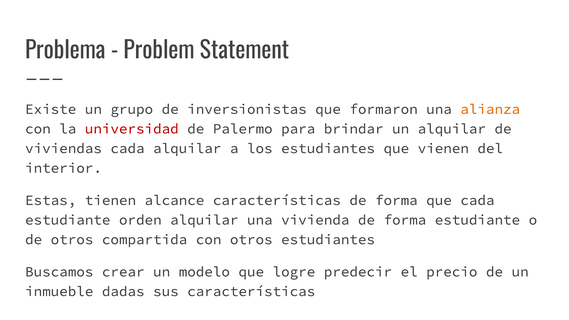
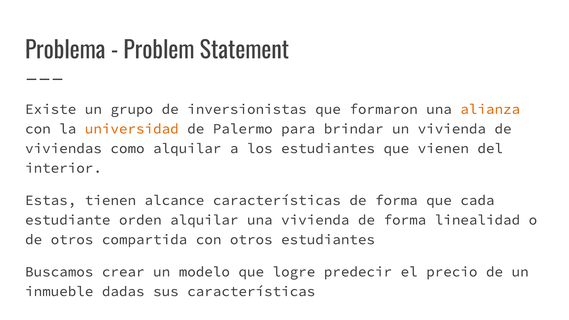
universidad colour: red -> orange
un alquilar: alquilar -> vivienda
viviendas cada: cada -> como
forma estudiante: estudiante -> linealidad
